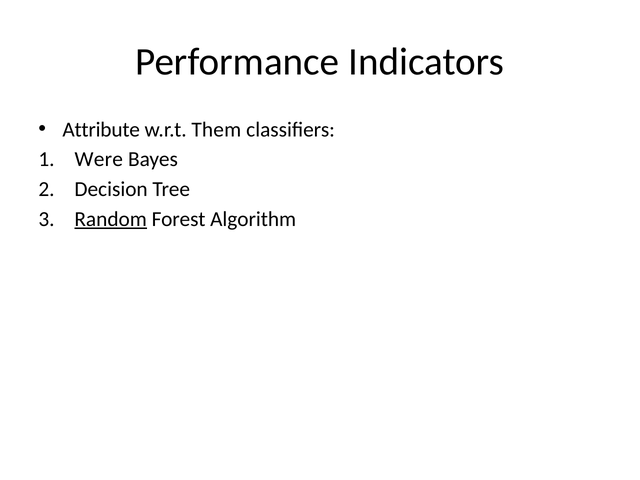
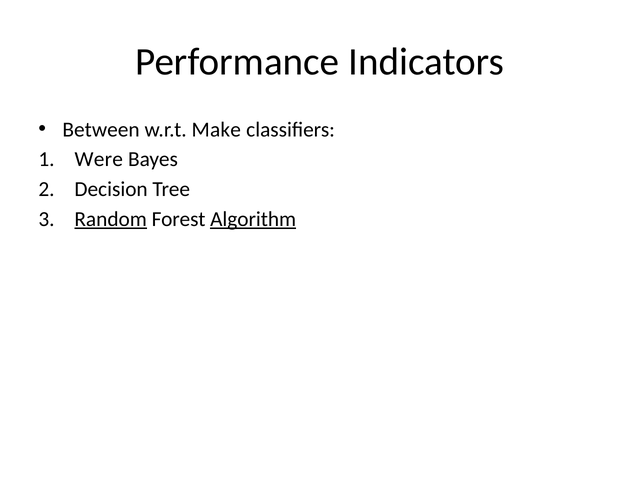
Attribute: Attribute -> Between
Them: Them -> Make
Algorithm underline: none -> present
